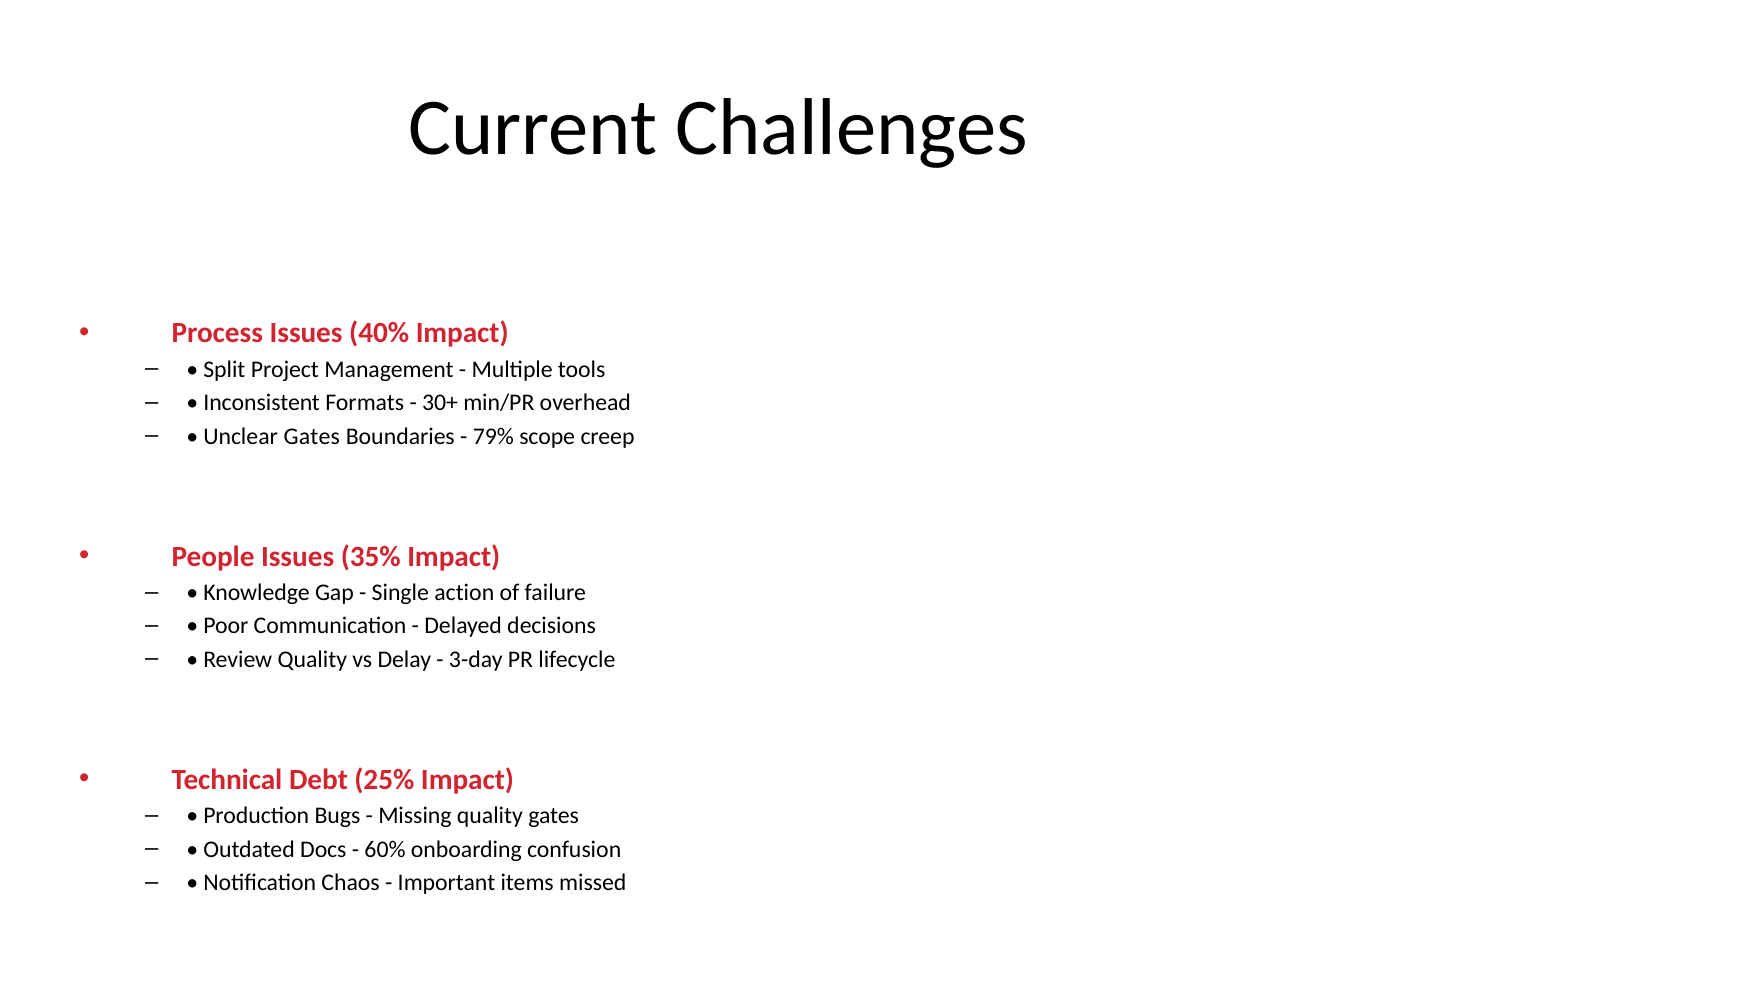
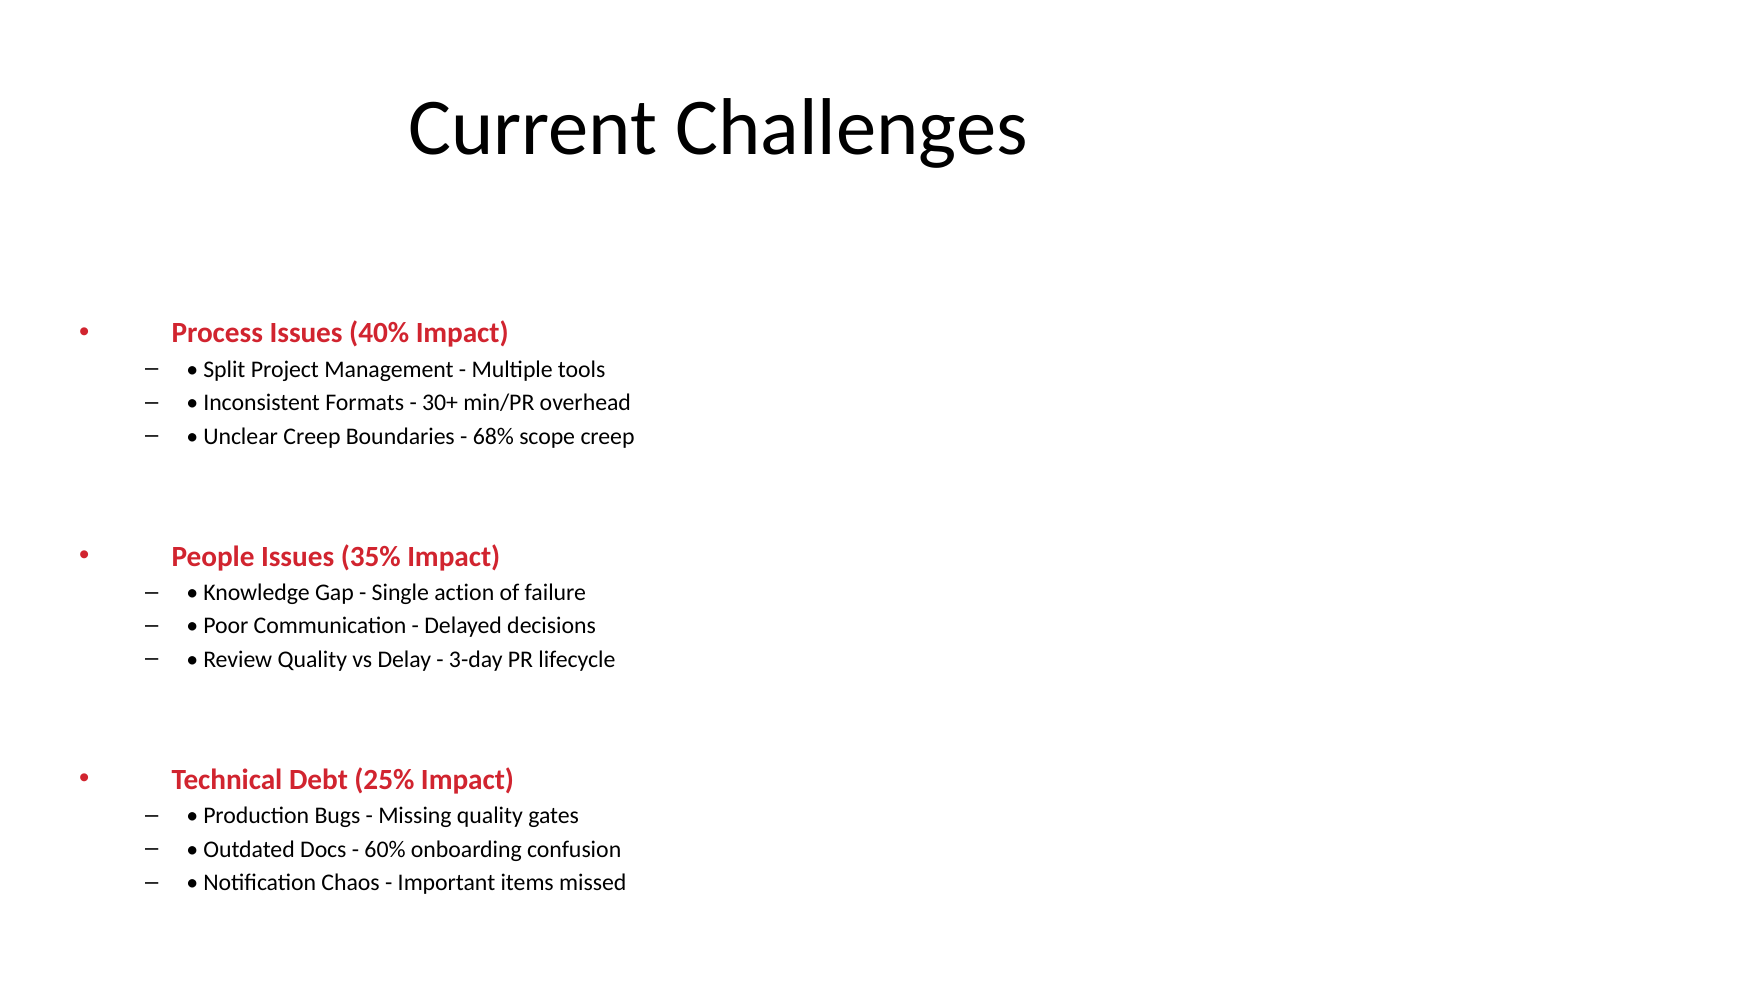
Unclear Gates: Gates -> Creep
79%: 79% -> 68%
